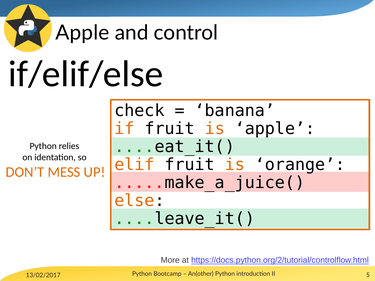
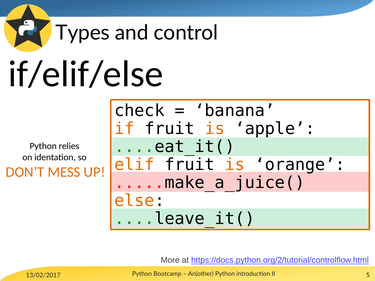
Apple at (82, 33): Apple -> Types
